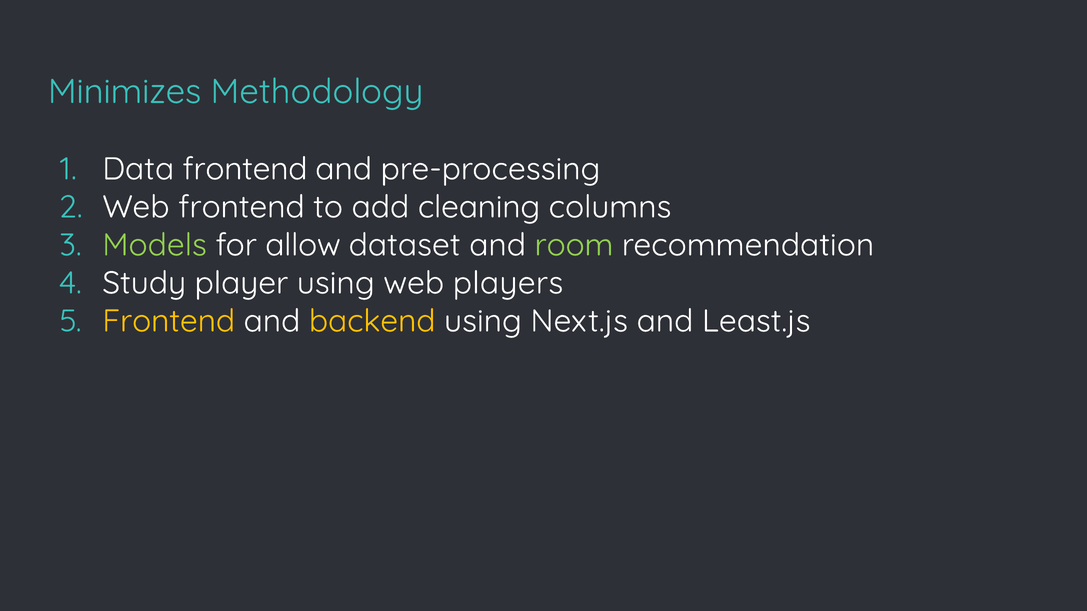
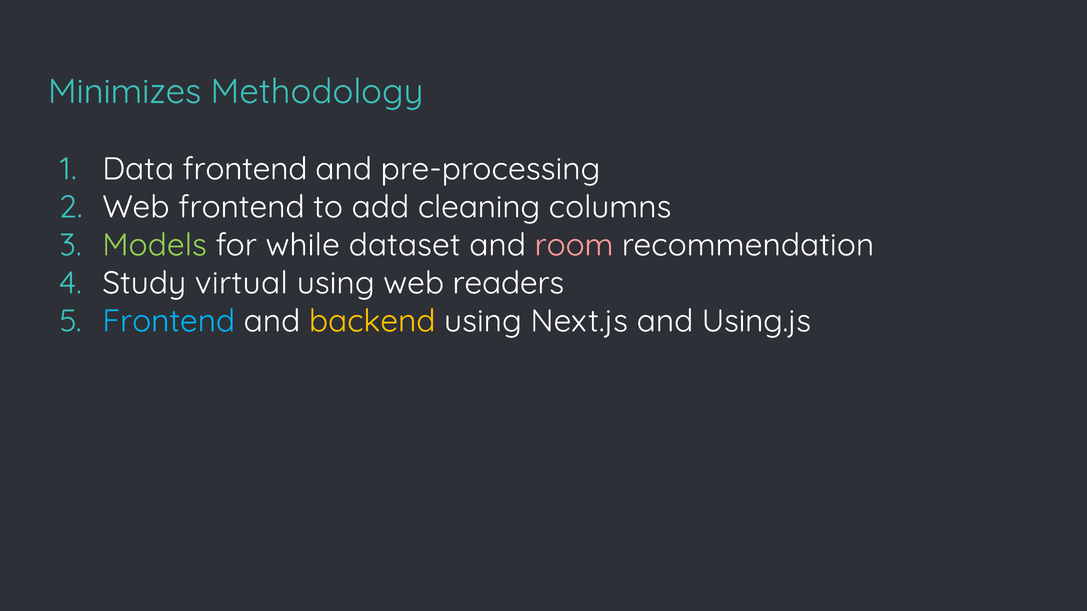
allow: allow -> while
room colour: light green -> pink
player: player -> virtual
players: players -> readers
Frontend at (169, 321) colour: yellow -> light blue
Least.js: Least.js -> Using.js
